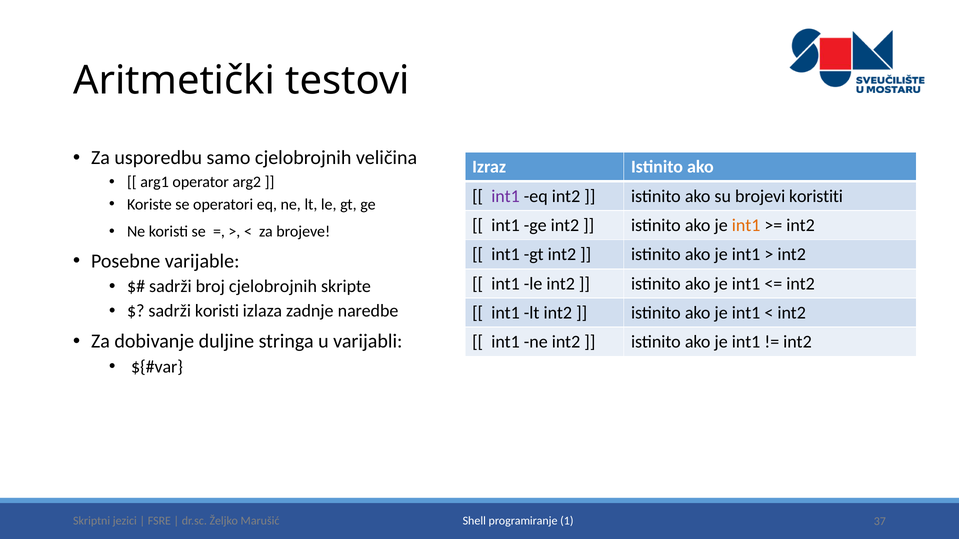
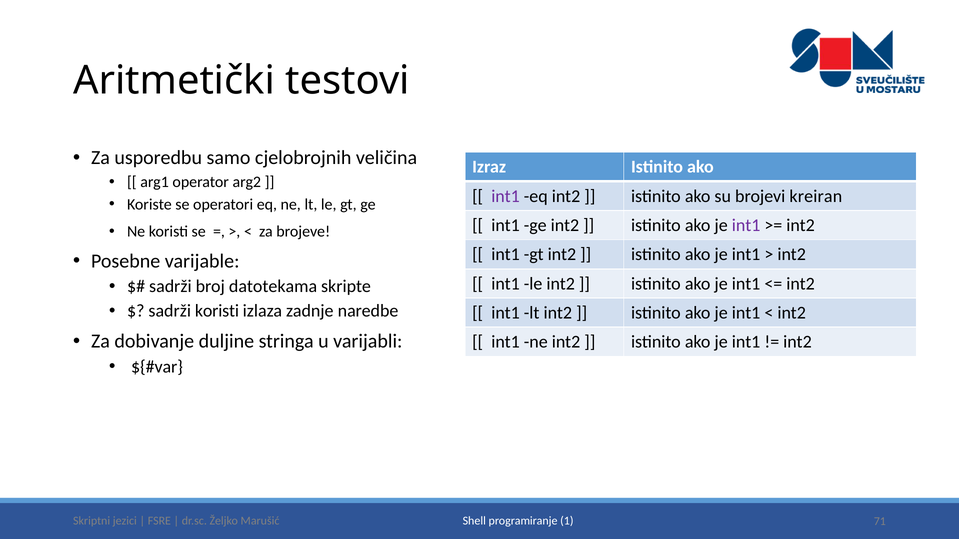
koristiti: koristiti -> kreiran
int1 at (746, 226) colour: orange -> purple
broj cjelobrojnih: cjelobrojnih -> datotekama
37: 37 -> 71
